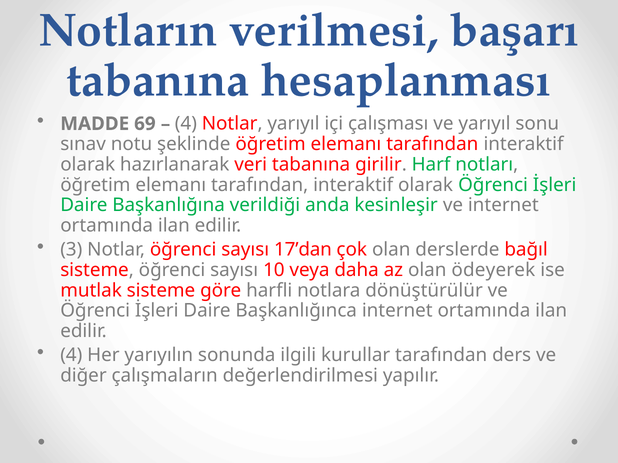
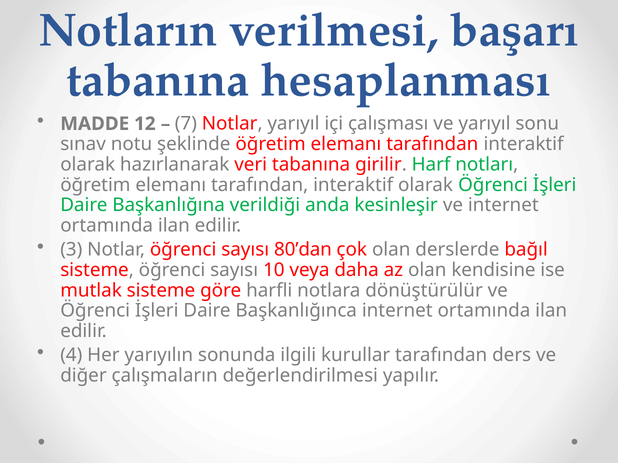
69: 69 -> 12
4 at (186, 124): 4 -> 7
17’dan: 17’dan -> 80’dan
ödeyerek: ödeyerek -> kendisine
